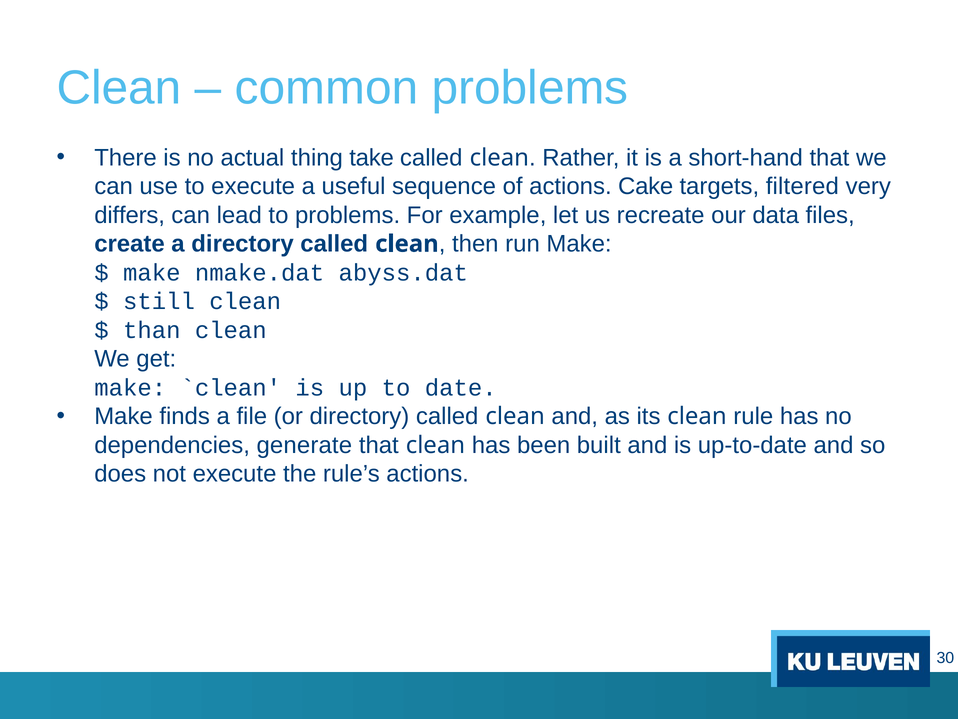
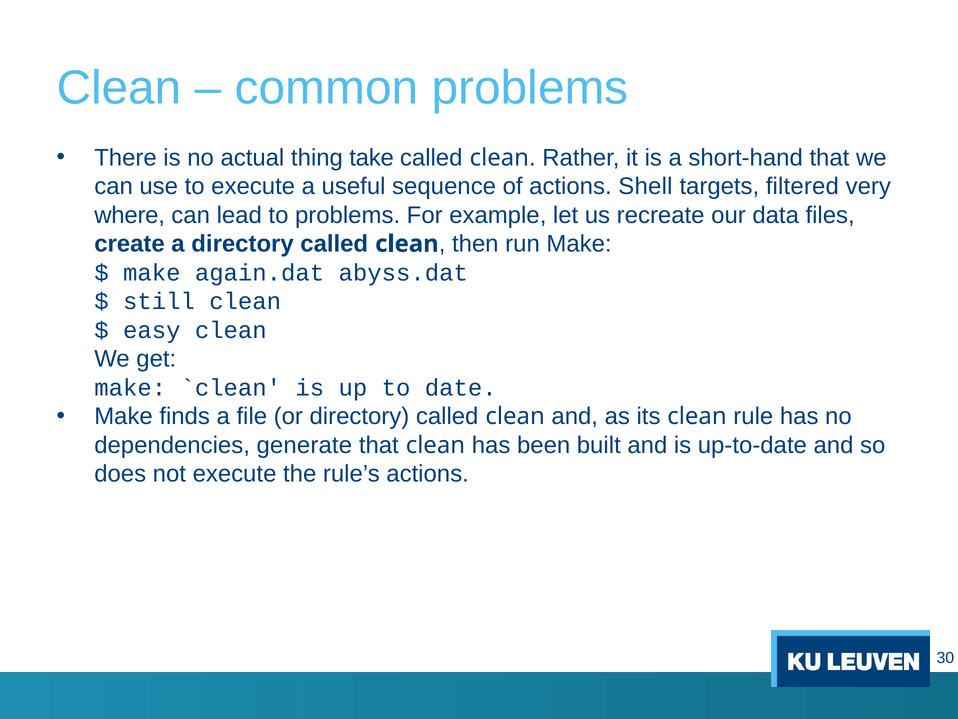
Cake: Cake -> Shell
differs: differs -> where
nmake.dat: nmake.dat -> again.dat
than: than -> easy
